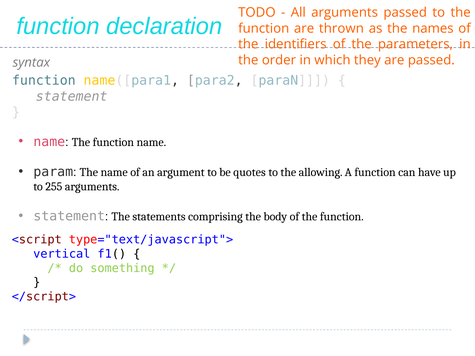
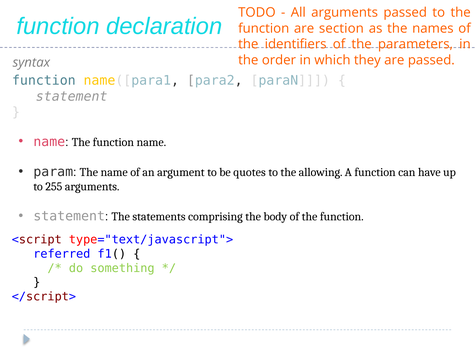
thrown: thrown -> section
vertical: vertical -> referred
